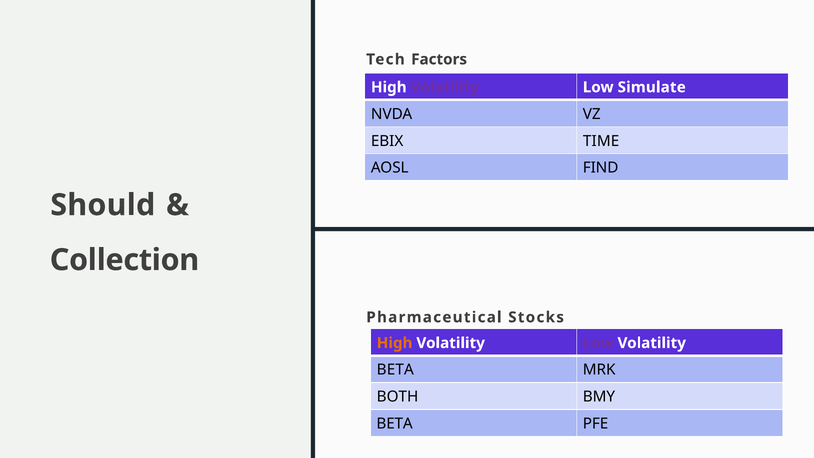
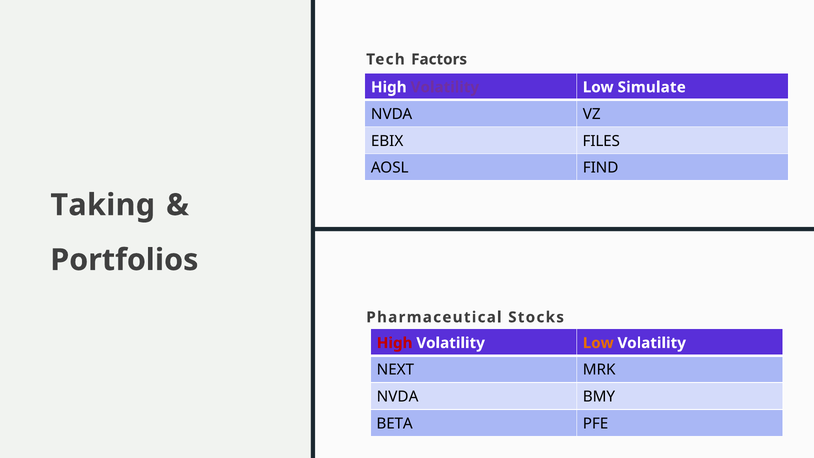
TIME: TIME -> FILES
Should: Should -> Taking
Collection: Collection -> Portfolios
High at (395, 343) colour: orange -> red
Low at (598, 343) colour: purple -> orange
BETA at (395, 370): BETA -> NEXT
BOTH at (398, 397): BOTH -> NVDA
